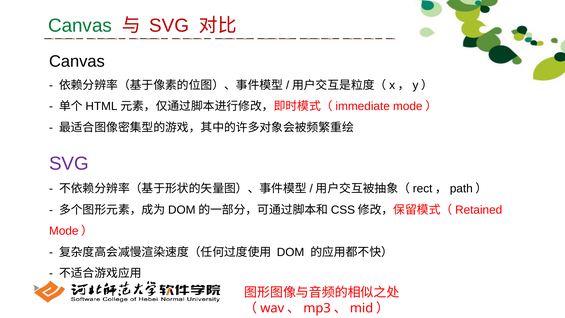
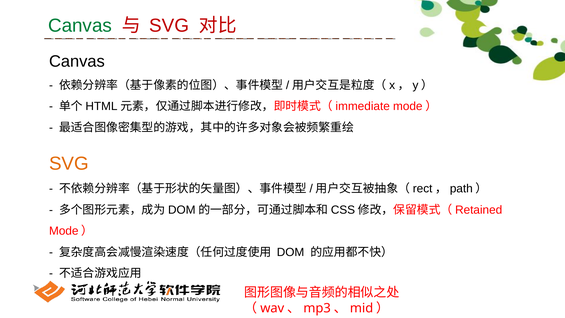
SVG at (69, 164) colour: purple -> orange
